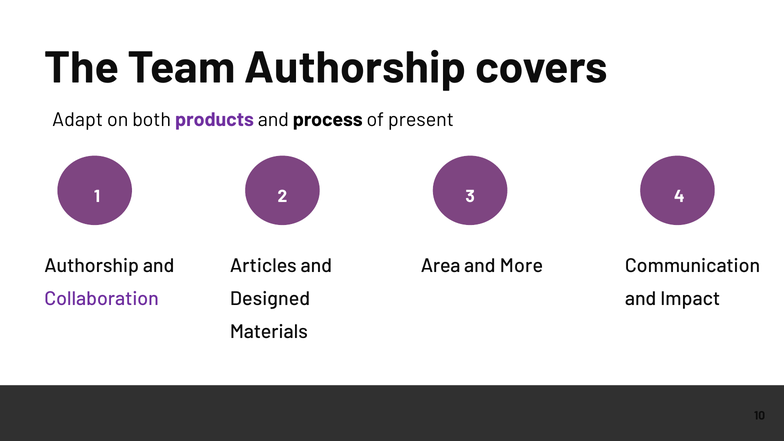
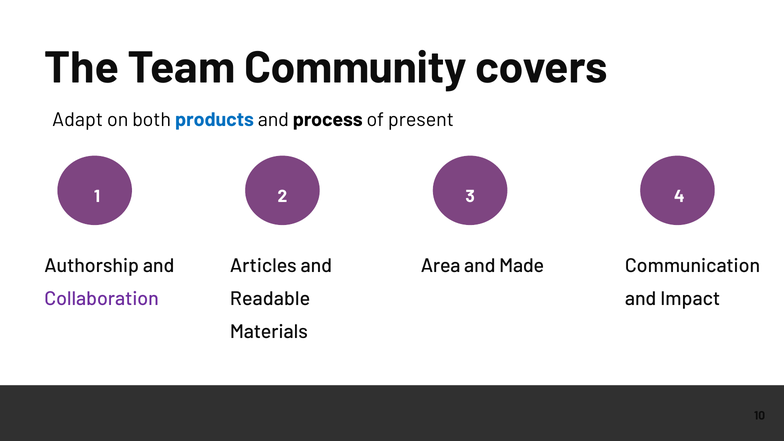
Team Authorship: Authorship -> Community
products colour: purple -> blue
More: More -> Made
Designed: Designed -> Readable
